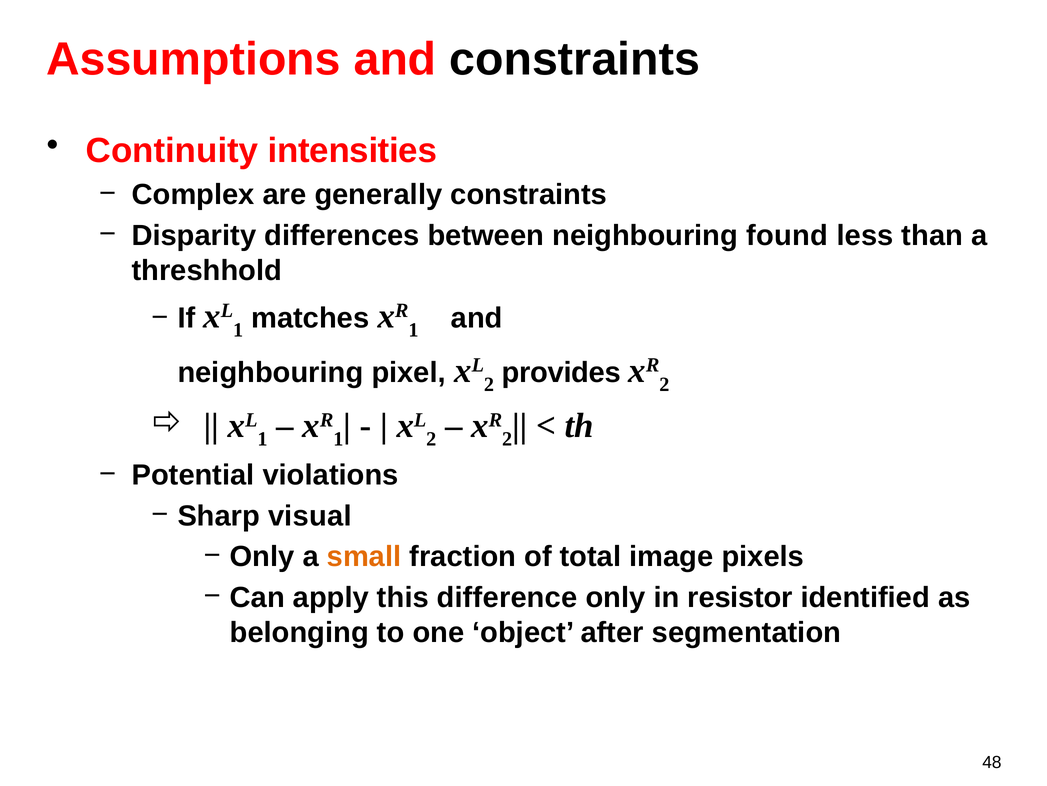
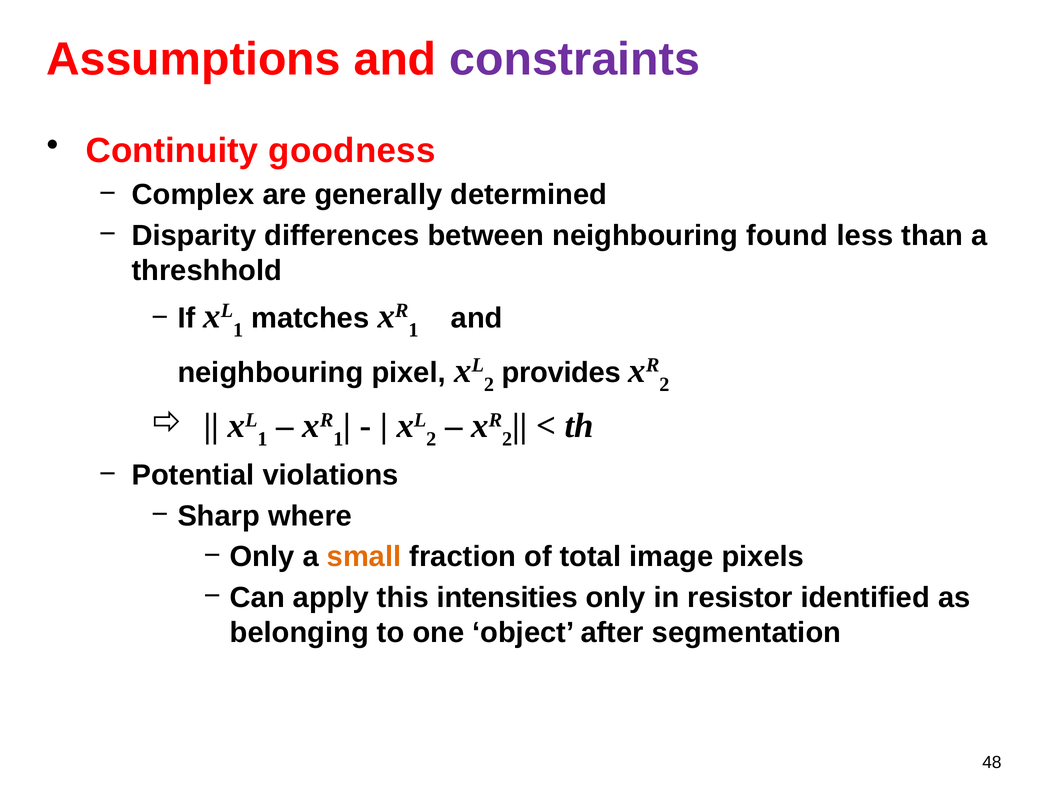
constraints at (575, 59) colour: black -> purple
intensities: intensities -> goodness
generally constraints: constraints -> determined
visual: visual -> where
difference: difference -> intensities
